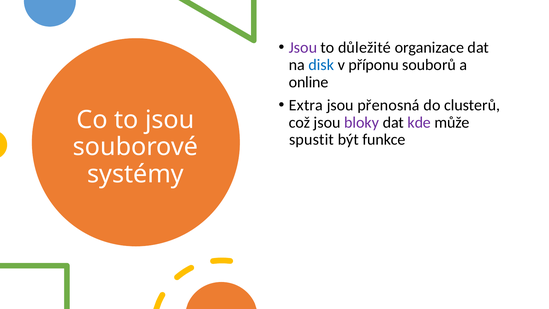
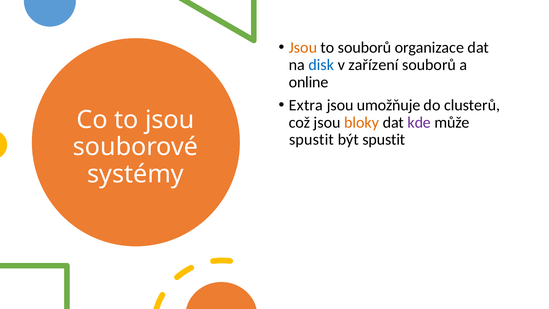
Jsou at (303, 48) colour: purple -> orange
to důležité: důležité -> souborů
příponu: příponu -> zařízení
přenosná: přenosná -> umožňuje
bloky colour: purple -> orange
být funkce: funkce -> spustit
